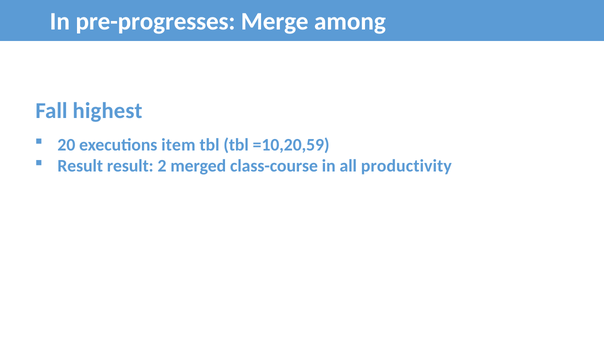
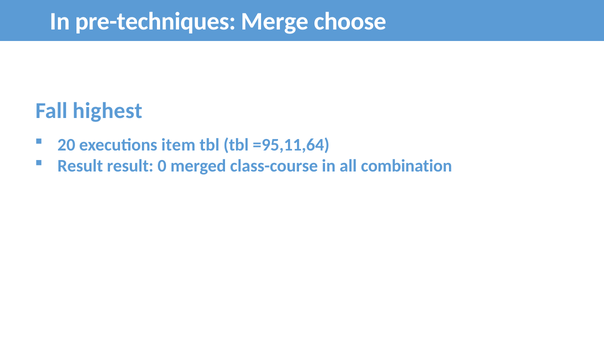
pre-progresses: pre-progresses -> pre-techniques
among: among -> choose
=10,20,59: =10,20,59 -> =95,11,64
2: 2 -> 0
productivity: productivity -> combination
